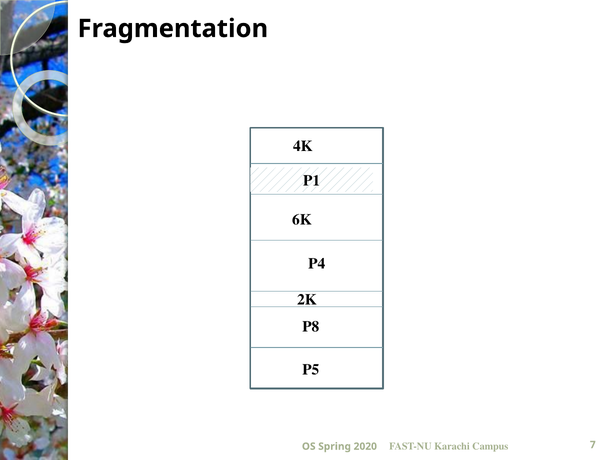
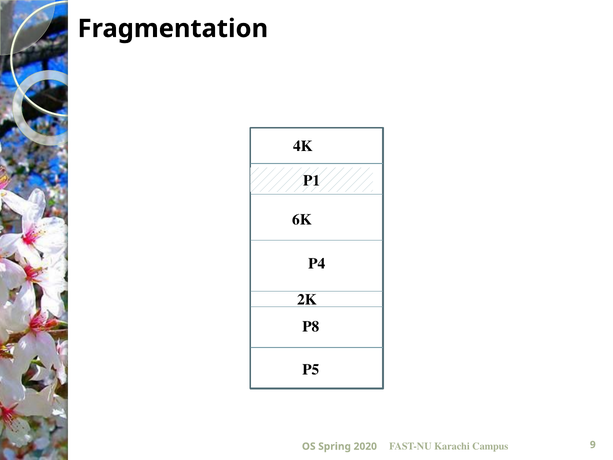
7: 7 -> 9
